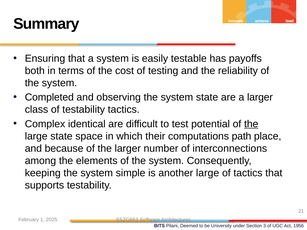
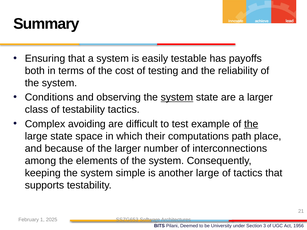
Completed: Completed -> Conditions
system at (177, 97) underline: none -> present
identical: identical -> avoiding
potential: potential -> example
